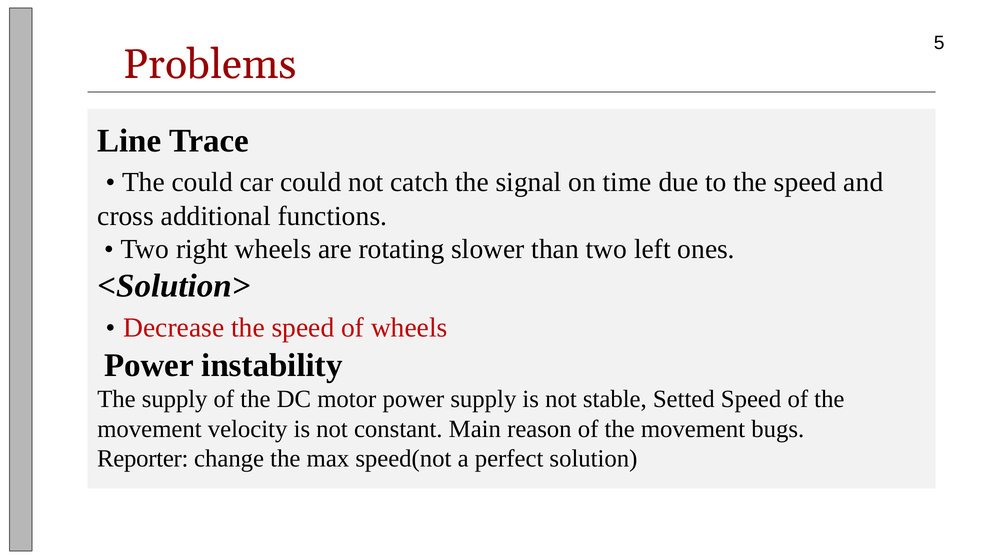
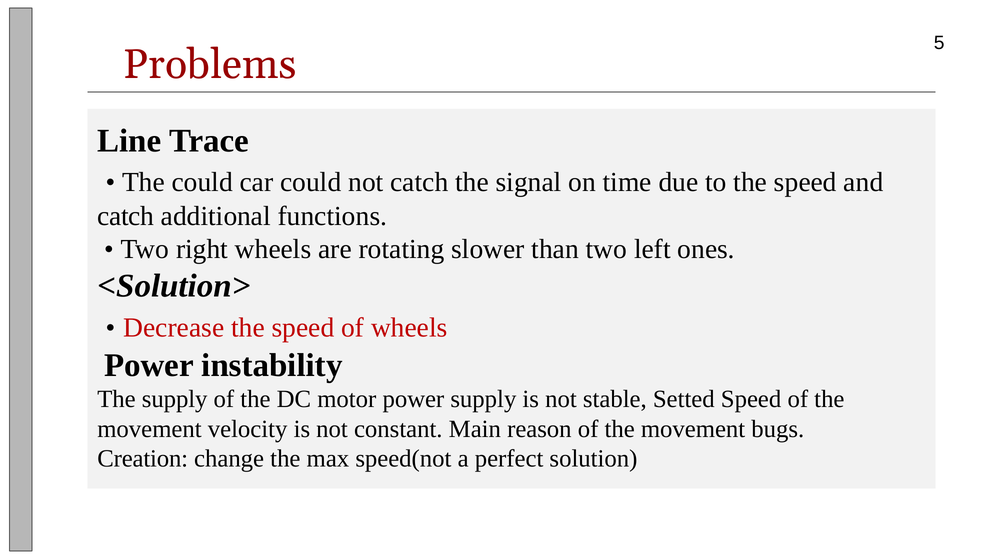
cross at (126, 216): cross -> catch
Reporter: Reporter -> Creation
